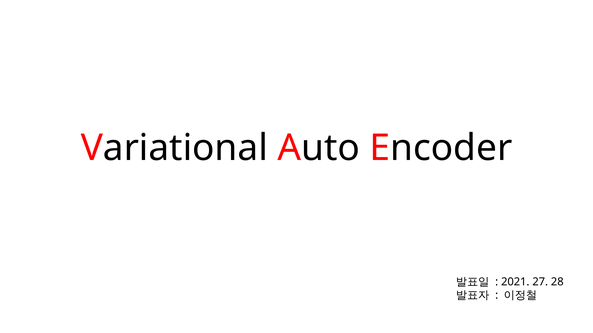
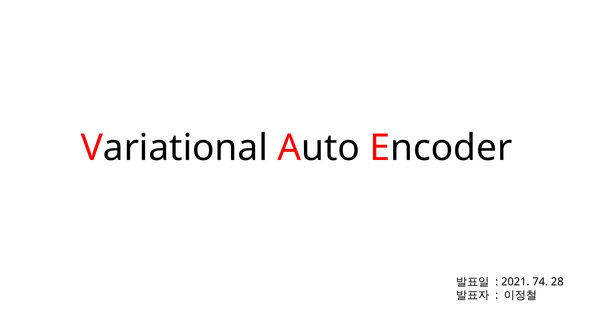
27: 27 -> 74
